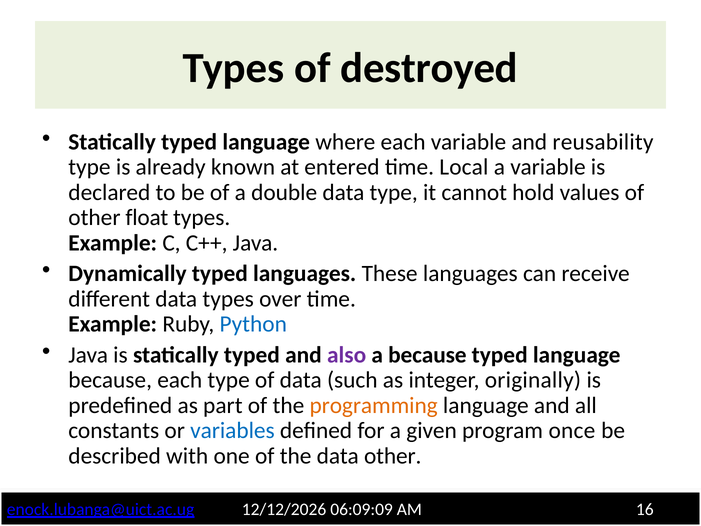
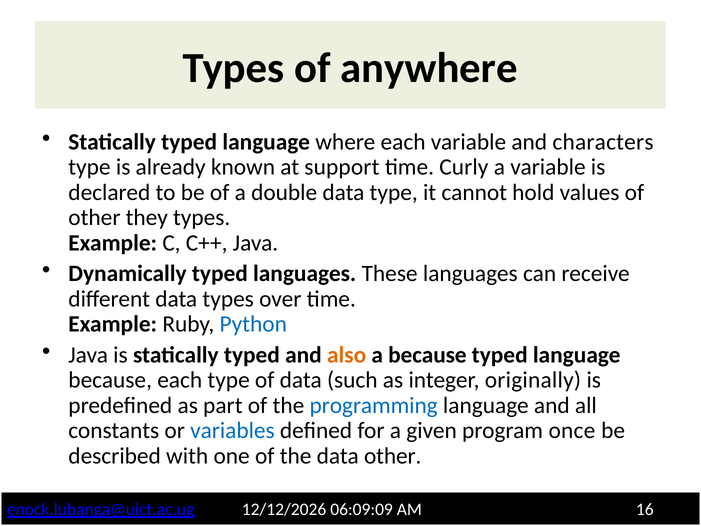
destroyed: destroyed -> anywhere
reusability: reusability -> characters
entered: entered -> support
Local: Local -> Curly
float: float -> they
also colour: purple -> orange
programming colour: orange -> blue
